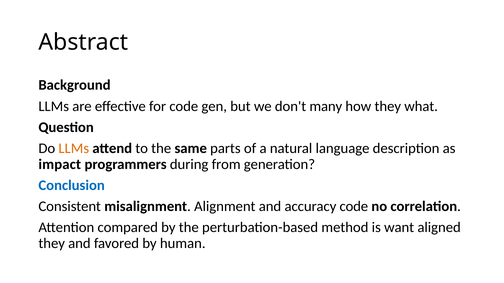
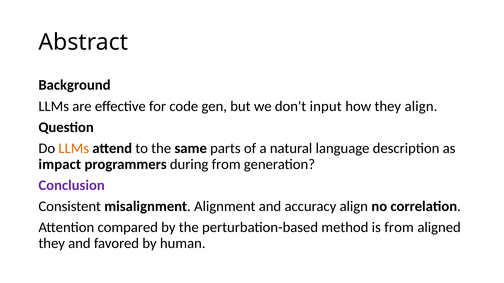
many: many -> input
they what: what -> align
Conclusion colour: blue -> purple
accuracy code: code -> align
is want: want -> from
